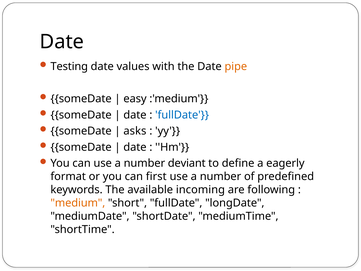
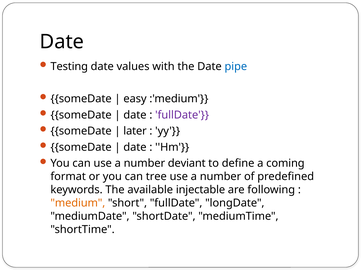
pipe colour: orange -> blue
fullDate at (182, 115) colour: blue -> purple
asks: asks -> later
eagerly: eagerly -> coming
first: first -> tree
incoming: incoming -> injectable
